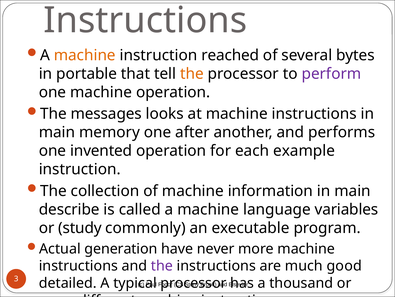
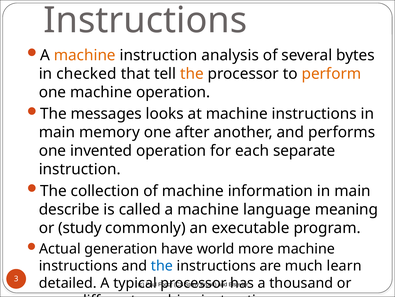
reached: reached -> analysis
portable: portable -> checked
perform colour: purple -> orange
example: example -> separate
variables: variables -> meaning
never: never -> world
the at (162, 265) colour: purple -> blue
good: good -> learn
